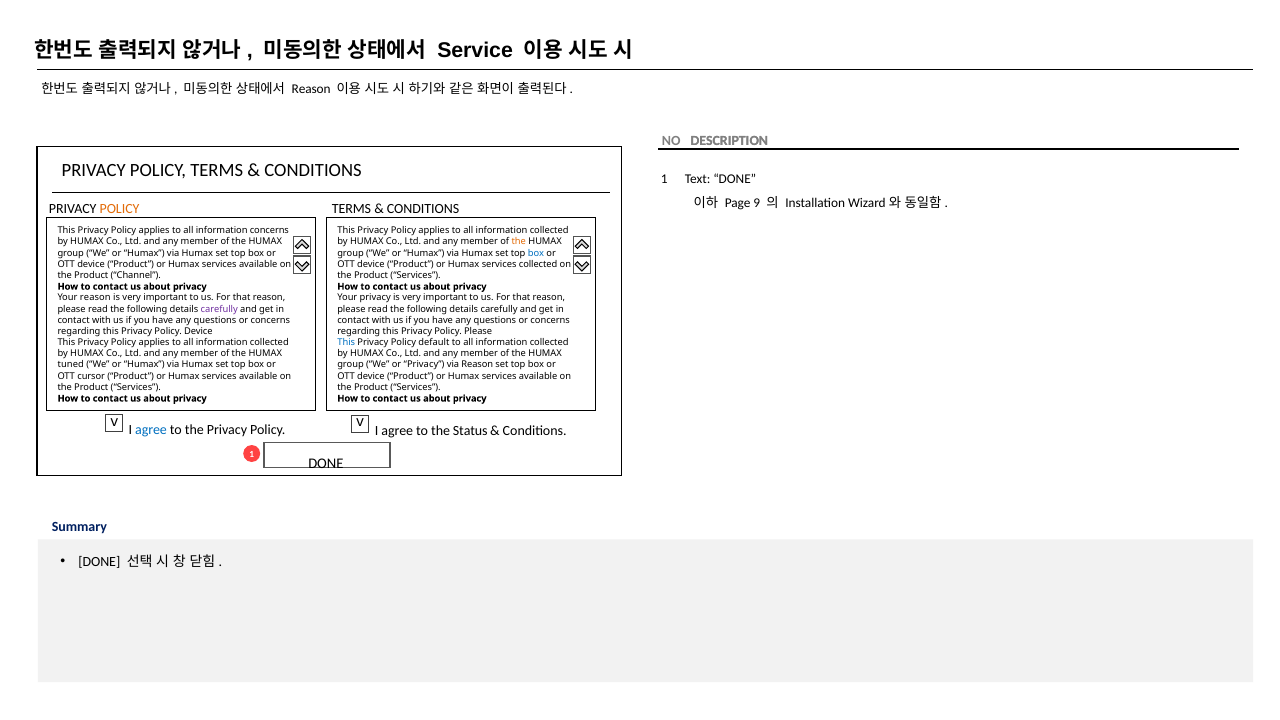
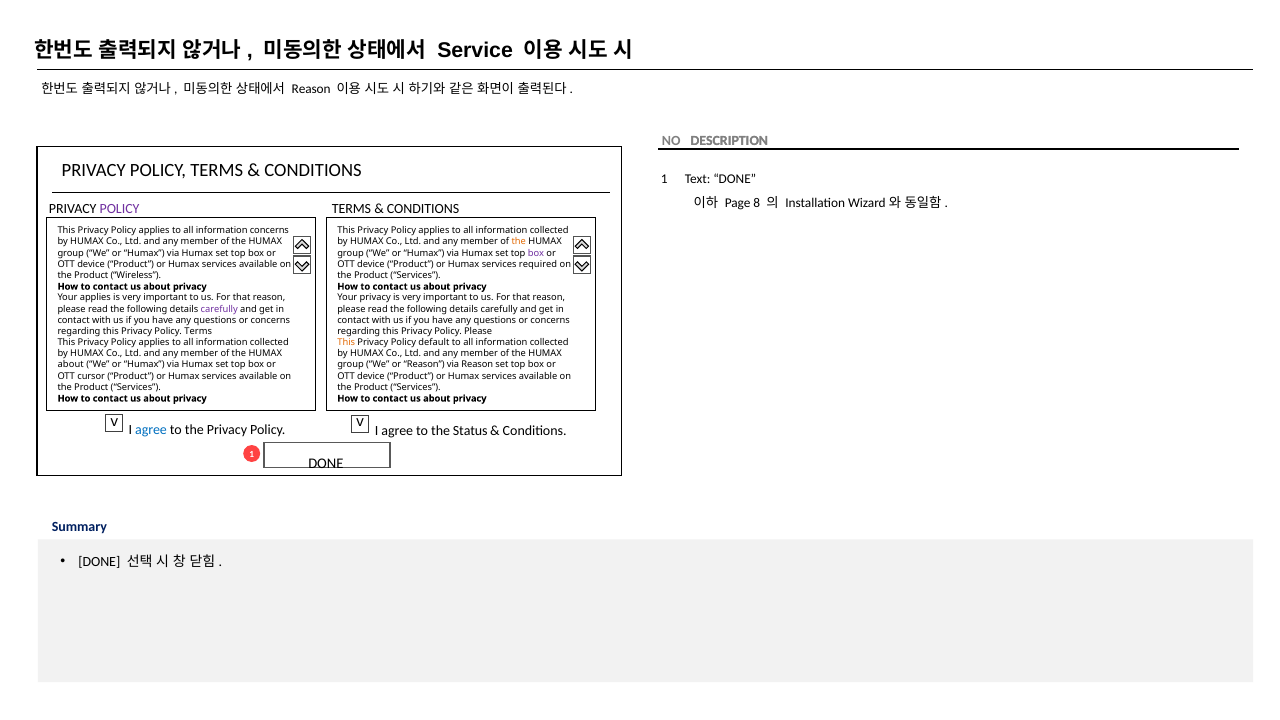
9: 9 -> 8
POLICY at (120, 209) colour: orange -> purple
box at (536, 253) colour: blue -> purple
services collected: collected -> required
Channel: Channel -> Wireless
Your reason: reason -> applies
this Privacy Policy Device: Device -> Terms
This at (346, 343) colour: blue -> orange
tuned at (71, 365): tuned -> about
or Privacy: Privacy -> Reason
